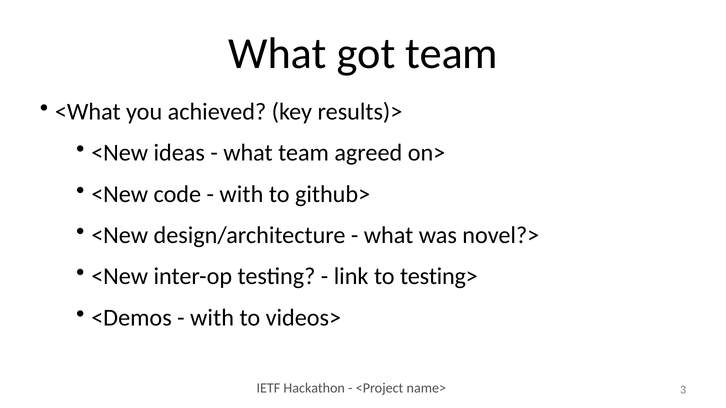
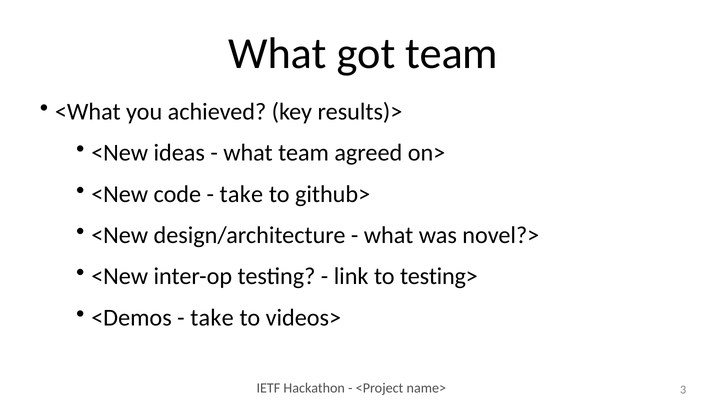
with at (241, 194): with -> take
with at (212, 318): with -> take
